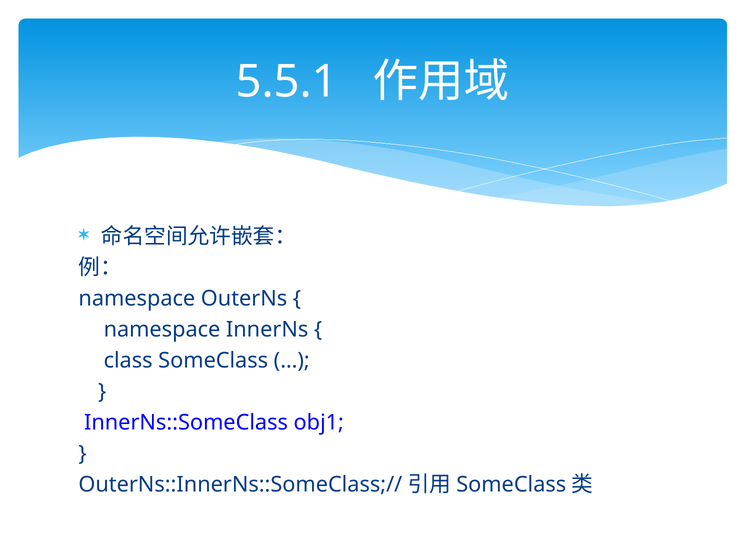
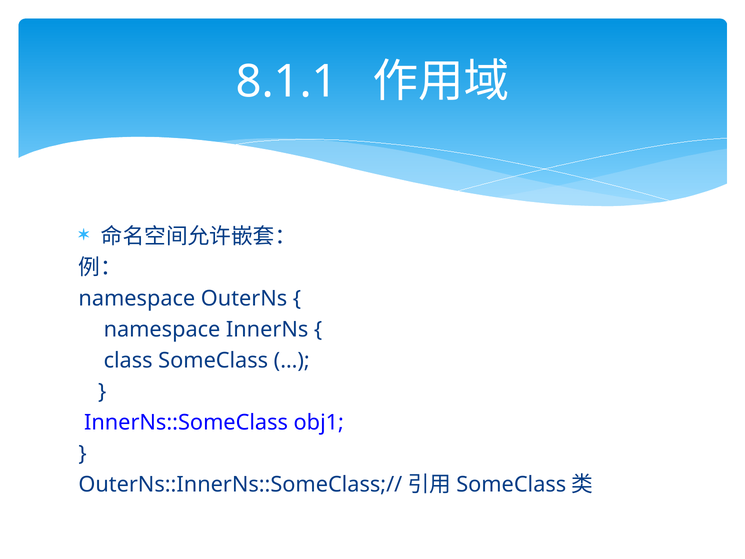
5.5.1: 5.5.1 -> 8.1.1
